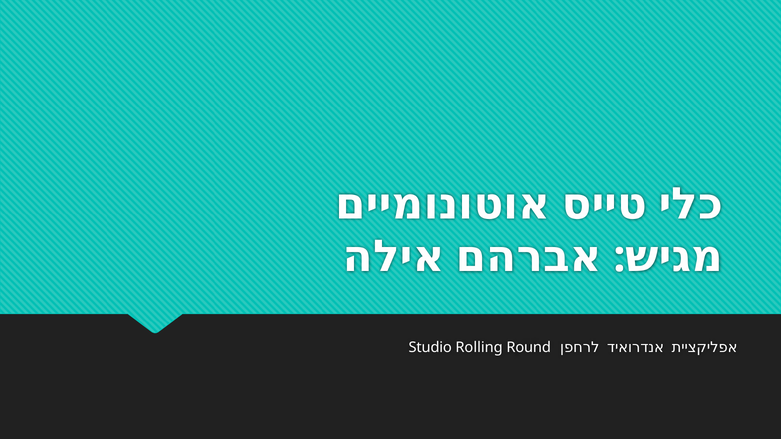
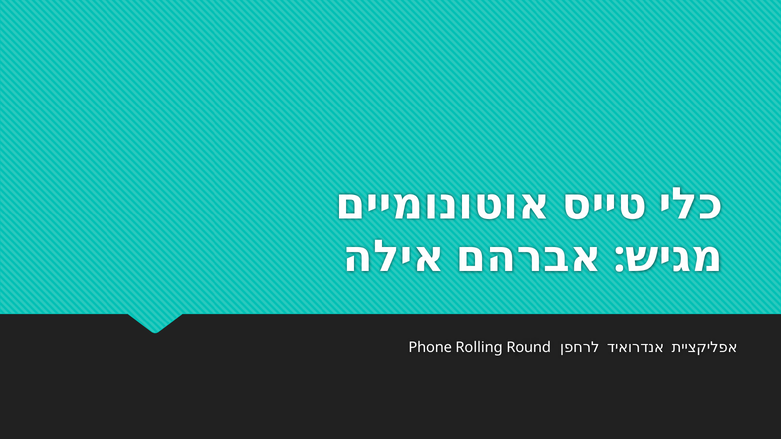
Studio: Studio -> Phone
